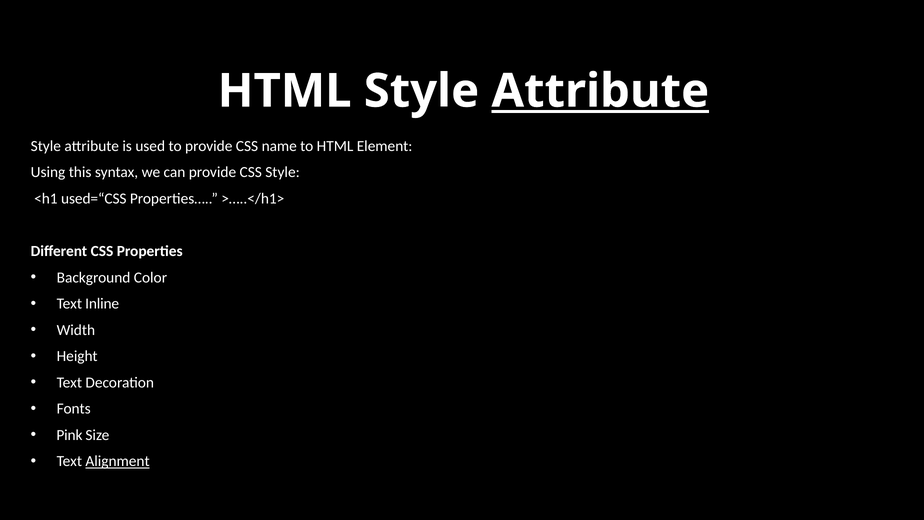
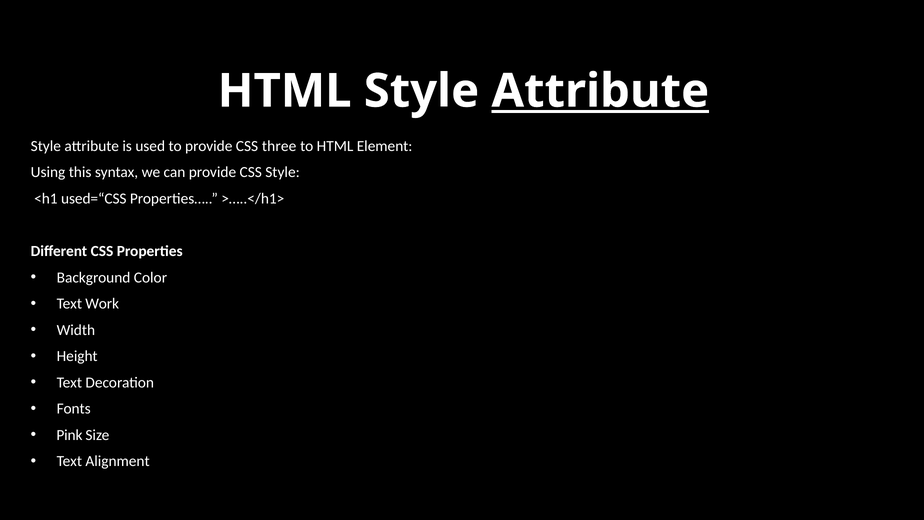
name: name -> three
Inline: Inline -> Work
Alignment underline: present -> none
